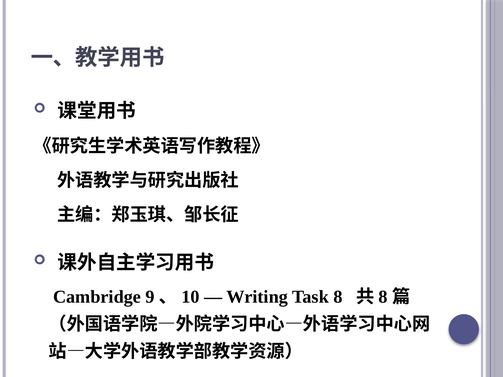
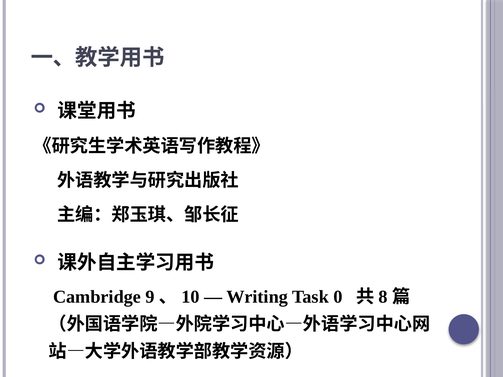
8: 8 -> 0
